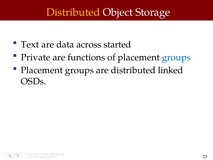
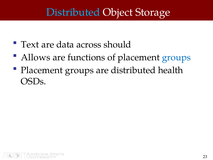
Distributed at (73, 12) colour: yellow -> light blue
started: started -> should
Private: Private -> Allows
linked: linked -> health
